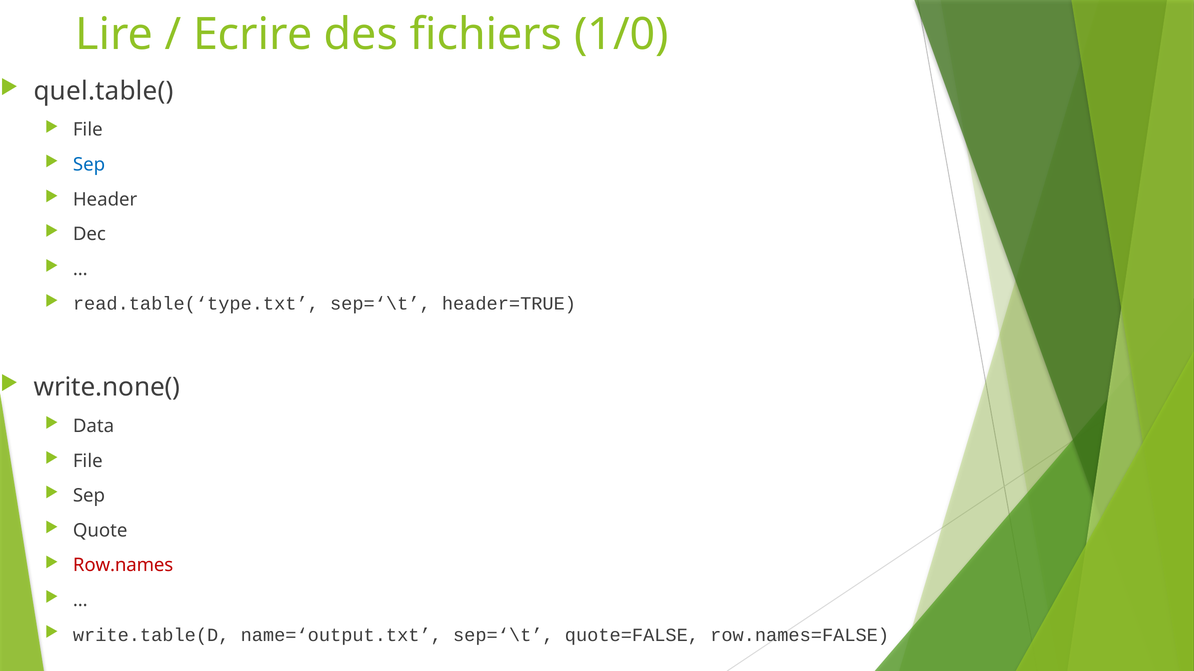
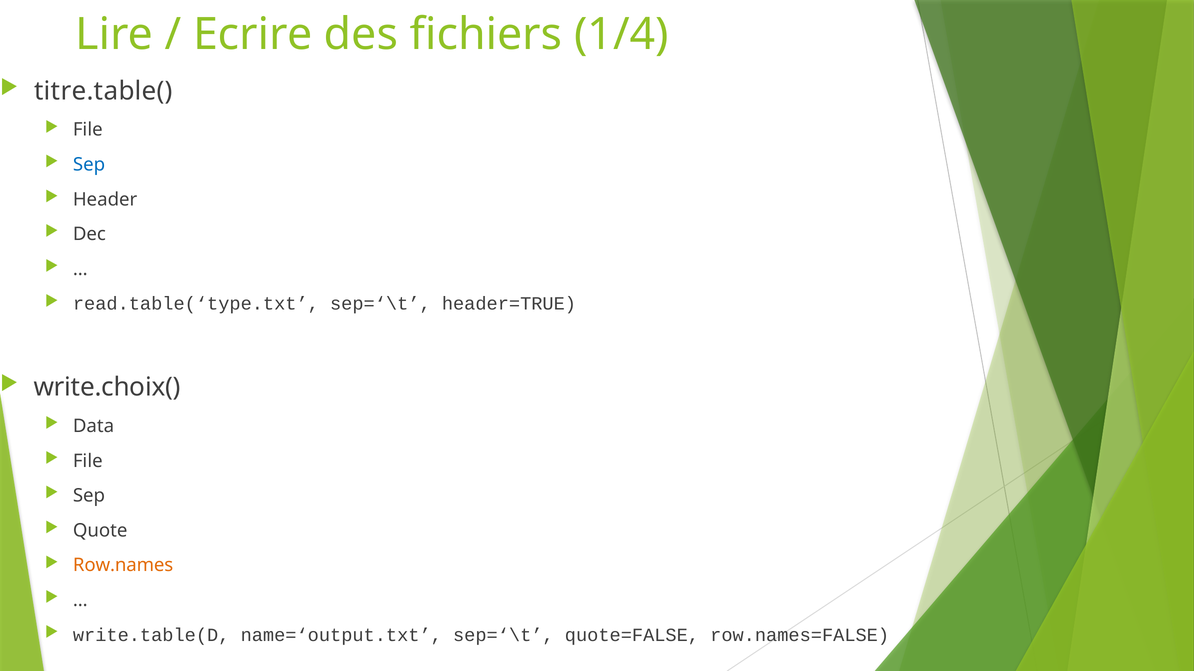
1/0: 1/0 -> 1/4
quel.table(: quel.table( -> titre.table(
write.none(: write.none( -> write.choix(
Row.names colour: red -> orange
